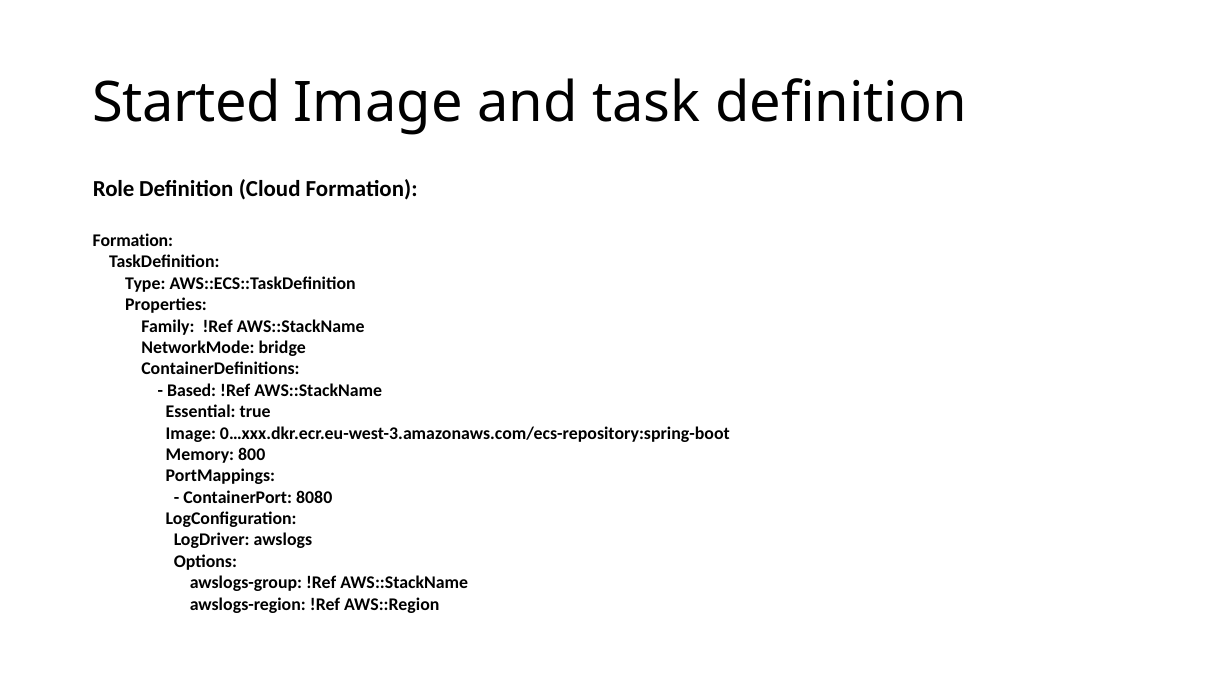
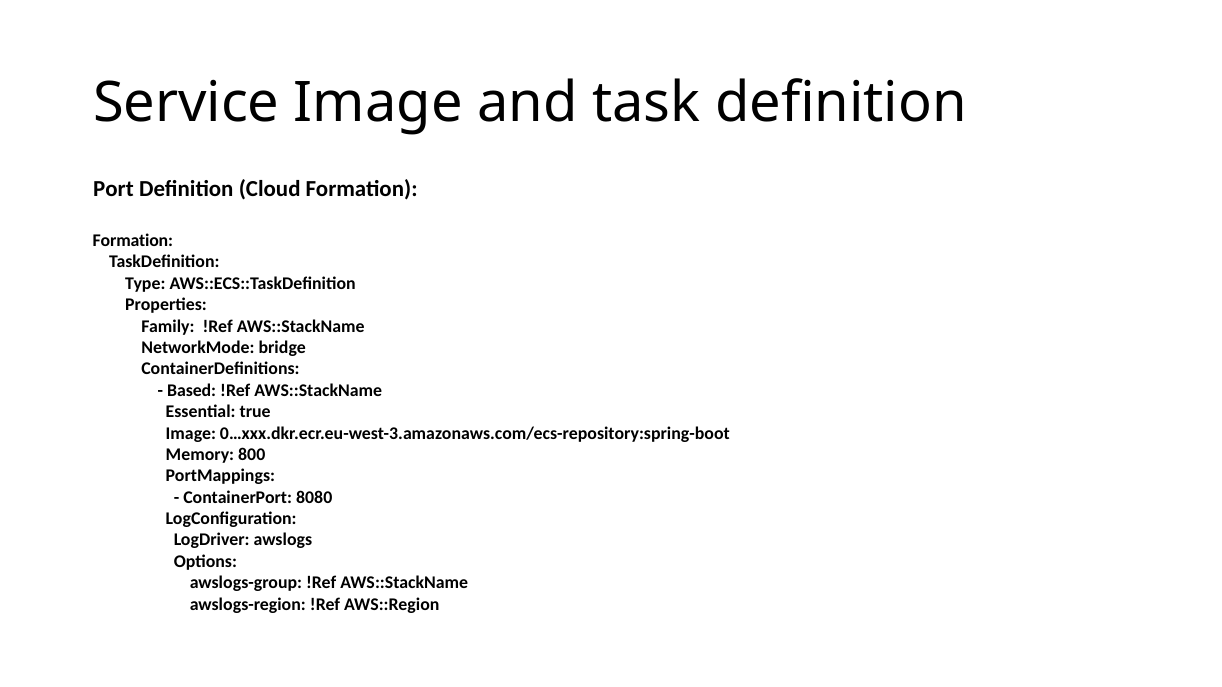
Started: Started -> Service
Role: Role -> Port
